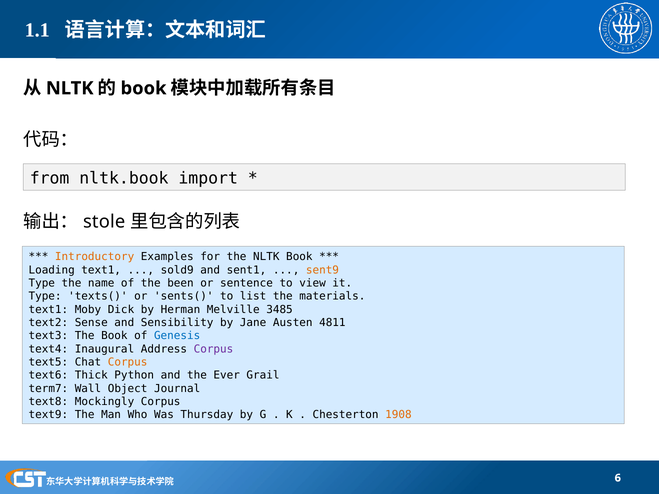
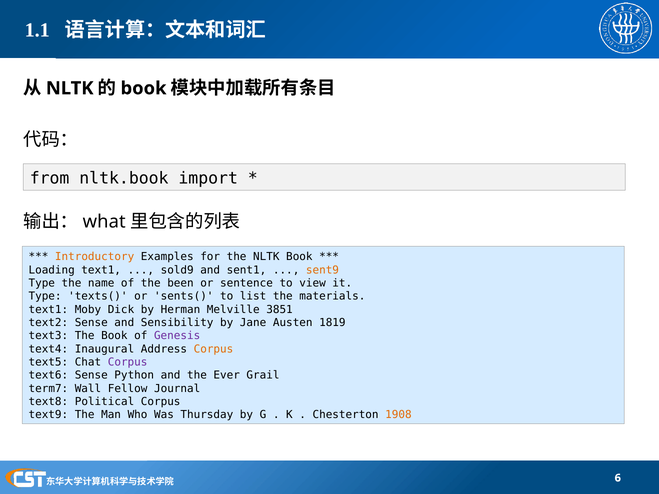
stole: stole -> what
3485: 3485 -> 3851
4811: 4811 -> 1819
Genesis colour: blue -> purple
Corpus at (214, 349) colour: purple -> orange
Corpus at (128, 362) colour: orange -> purple
text6 Thick: Thick -> Sense
Object: Object -> Fellow
Mockingly: Mockingly -> Political
